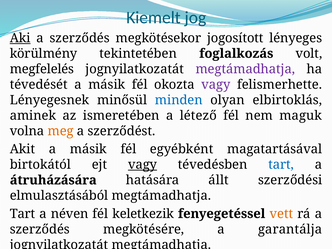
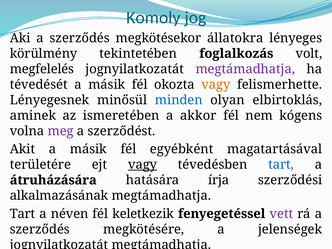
Kiemelt: Kiemelt -> Komoly
Aki underline: present -> none
jogosított: jogosított -> állatokra
vagy at (216, 85) colour: purple -> orange
létező: létező -> akkor
maguk: maguk -> kógens
meg colour: orange -> purple
birtokától: birtokától -> területére
állt: állt -> írja
elmulasztásából: elmulasztásából -> alkalmazásának
vett colour: orange -> purple
garantálja: garantálja -> jelenségek
